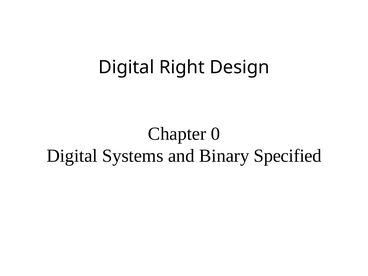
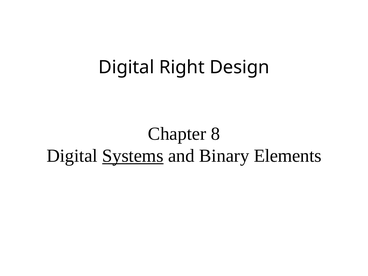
0: 0 -> 8
Systems underline: none -> present
Specified: Specified -> Elements
